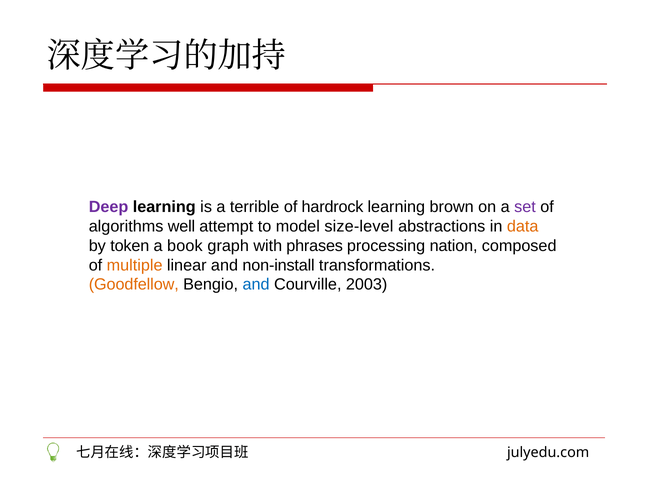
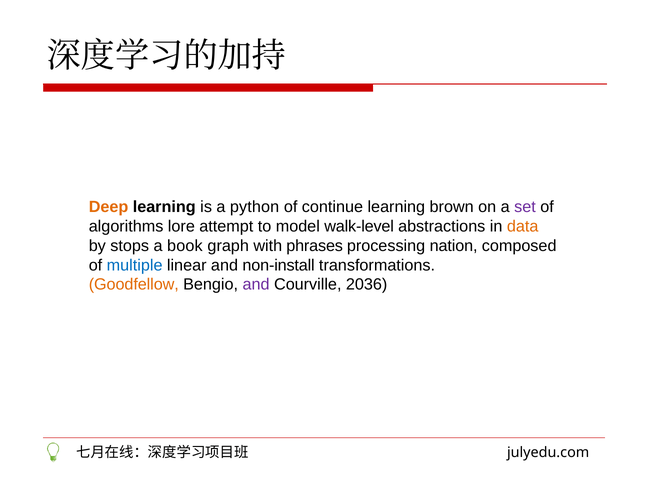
Deep colour: purple -> orange
terrible: terrible -> python
hardrock: hardrock -> continue
well: well -> lore
size-level: size-level -> walk-level
token: token -> stops
multiple colour: orange -> blue
and at (256, 285) colour: blue -> purple
2003: 2003 -> 2036
